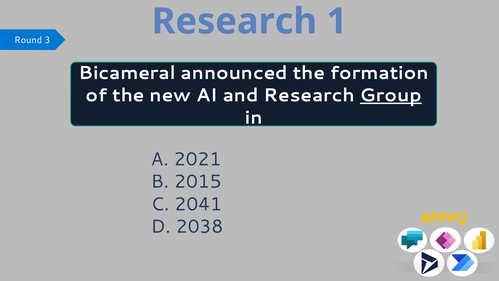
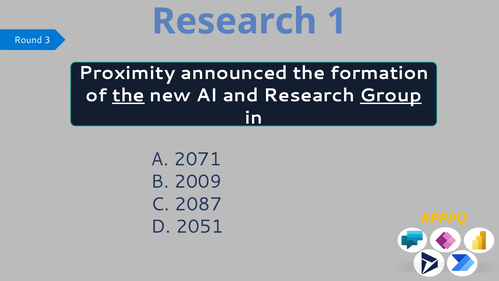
Bicameral: Bicameral -> Proximity
the at (128, 95) underline: none -> present
2021: 2021 -> 2071
2015: 2015 -> 2009
2041: 2041 -> 2087
2038: 2038 -> 2051
